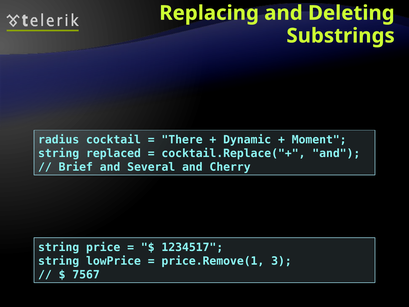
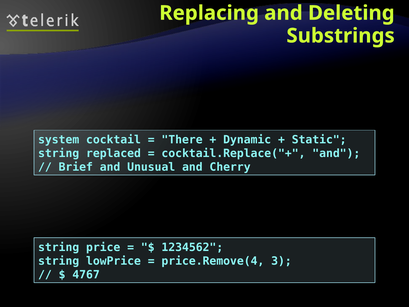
radius: radius -> system
Moment: Moment -> Static
Several: Several -> Unusual
1234517: 1234517 -> 1234562
price.Remove(1: price.Remove(1 -> price.Remove(4
7567: 7567 -> 4767
